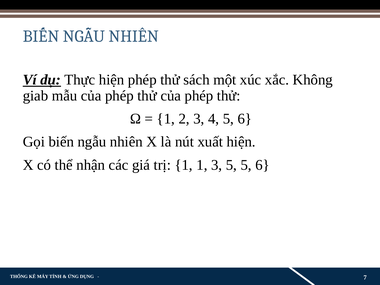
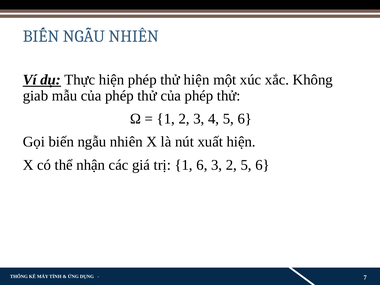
thử sách: sách -> hiện
1 1: 1 -> 6
3 5: 5 -> 2
